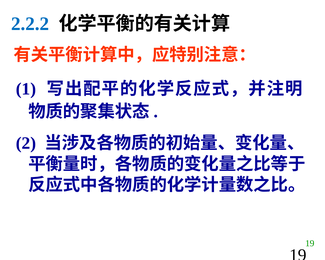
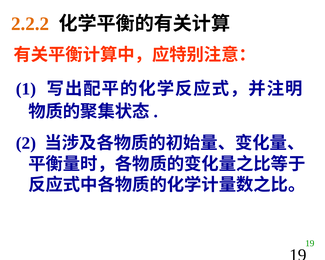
2.2.2 colour: blue -> orange
